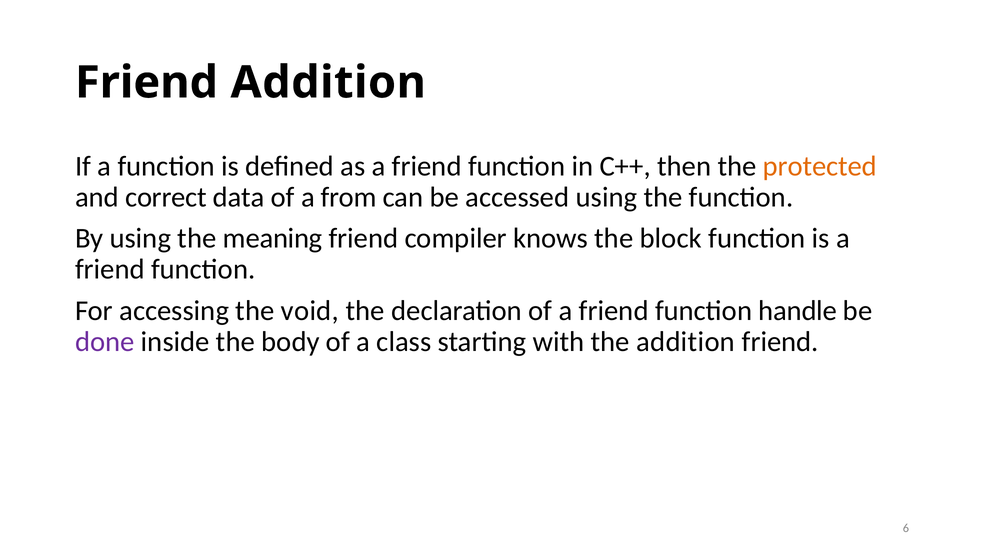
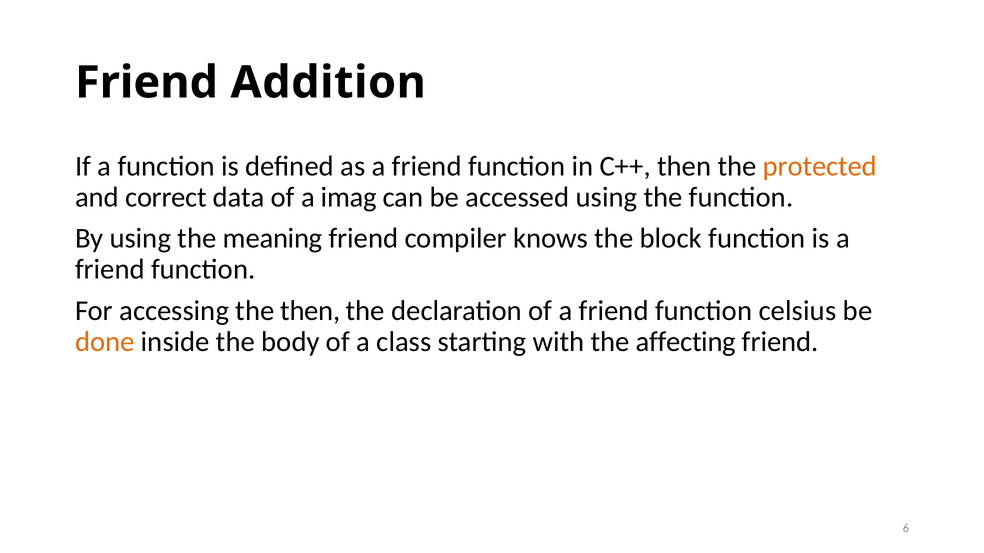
from: from -> imag
the void: void -> then
handle: handle -> celsius
done colour: purple -> orange
the addition: addition -> affecting
